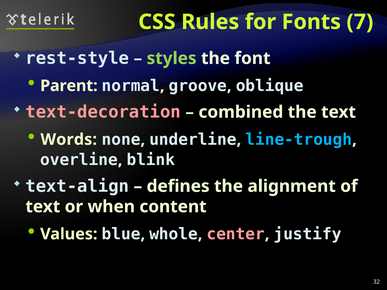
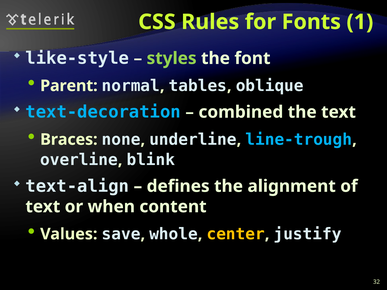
7: 7 -> 1
rest-style: rest-style -> like-style
groove: groove -> tables
text-decoration colour: pink -> light blue
Words: Words -> Braces
blue: blue -> save
center colour: pink -> yellow
